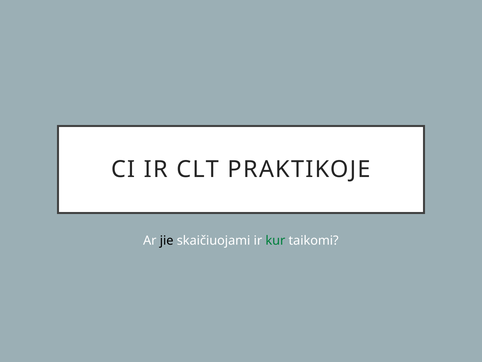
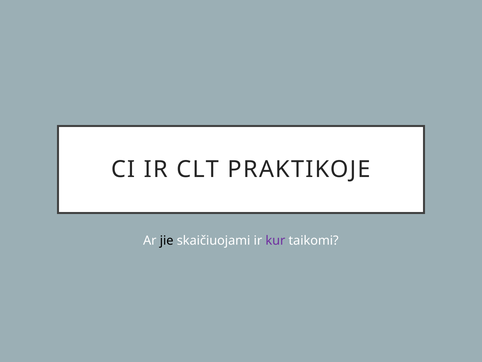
kur colour: green -> purple
